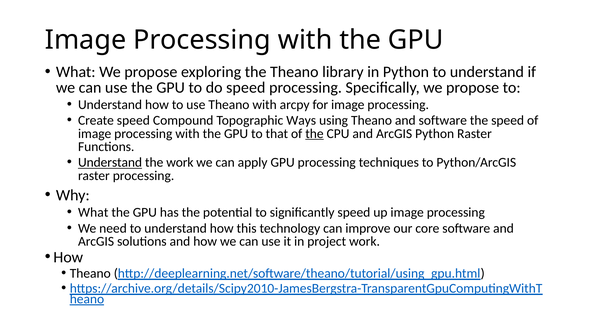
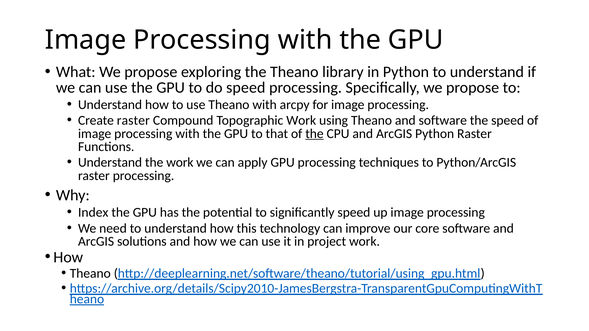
Create speed: speed -> raster
Topographic Ways: Ways -> Work
Understand at (110, 163) underline: present -> none
What at (93, 213): What -> Index
